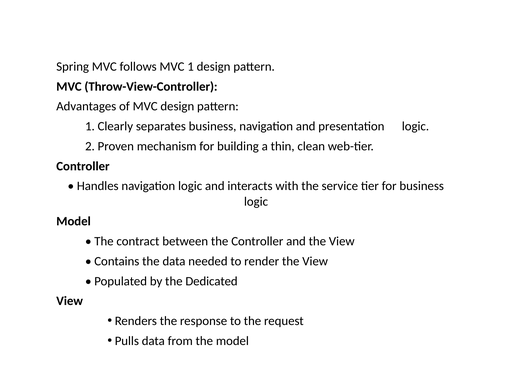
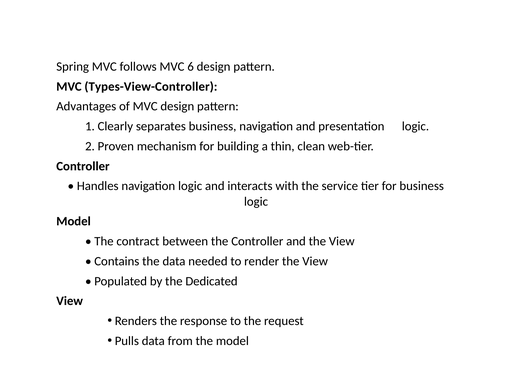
MVC 1: 1 -> 6
Throw-View-Controller: Throw-View-Controller -> Types-View-Controller
